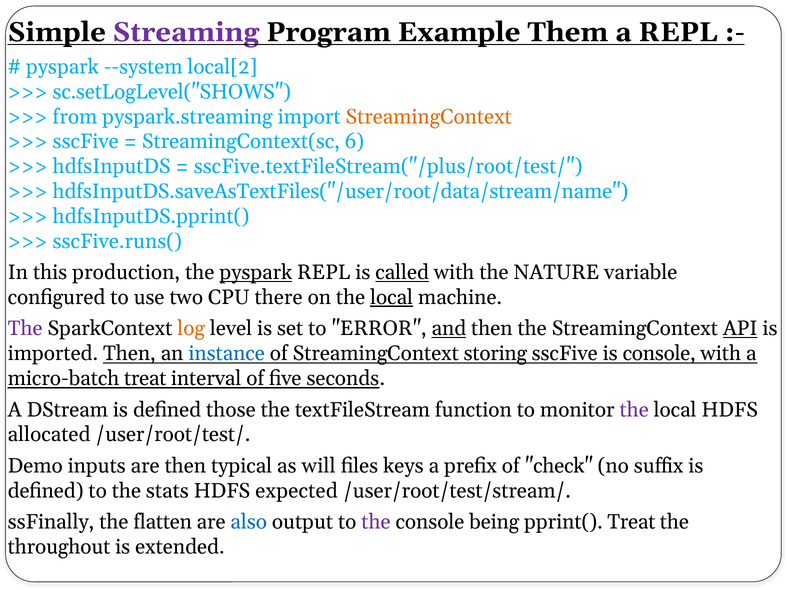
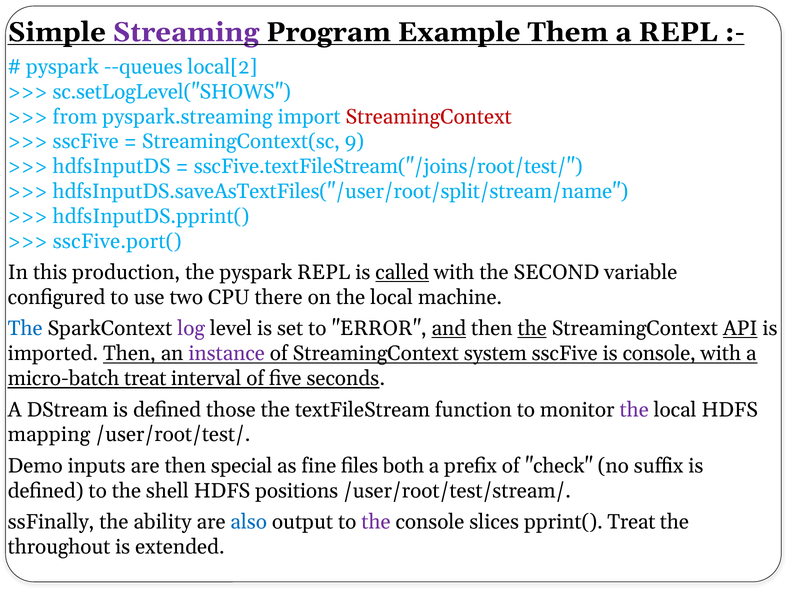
--system: --system -> --queues
StreamingContext at (429, 117) colour: orange -> red
6: 6 -> 9
sscFive.textFileStream("/plus/root/test/: sscFive.textFileStream("/plus/root/test/ -> sscFive.textFileStream("/joins/root/test/
hdfsInputDS.saveAsTextFiles("/user/root/data/stream/name: hdfsInputDS.saveAsTextFiles("/user/root/data/stream/name -> hdfsInputDS.saveAsTextFiles("/user/root/split/stream/name
sscFive.runs(: sscFive.runs( -> sscFive.port(
pyspark at (256, 273) underline: present -> none
NATURE: NATURE -> SECOND
local at (392, 298) underline: present -> none
The at (25, 329) colour: purple -> blue
log colour: orange -> purple
the at (532, 329) underline: none -> present
instance colour: blue -> purple
storing: storing -> system
allocated: allocated -> mapping
typical: typical -> special
will: will -> fine
keys: keys -> both
stats: stats -> shell
expected: expected -> positions
flatten: flatten -> ability
being: being -> slices
